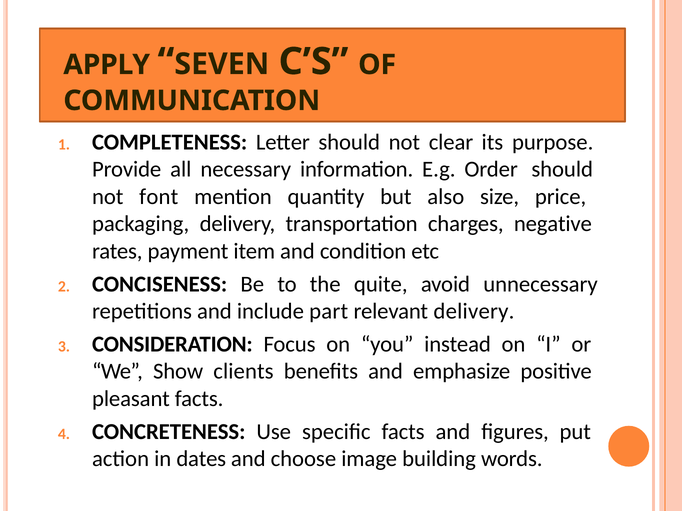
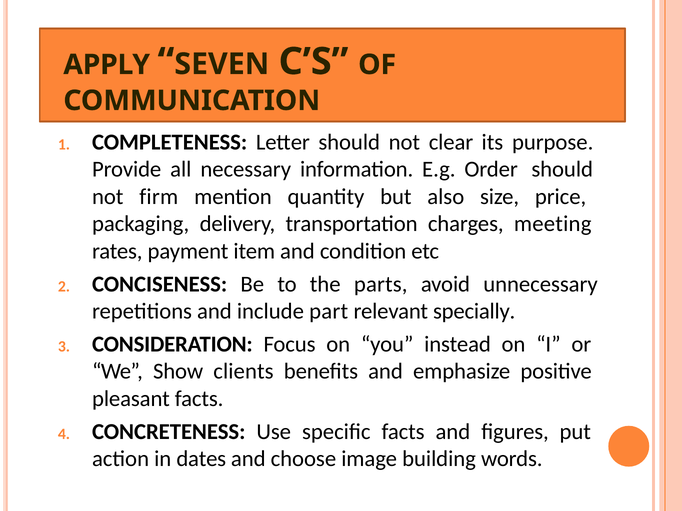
font: font -> firm
negative: negative -> meeting
quite: quite -> parts
relevant delivery: delivery -> specially
